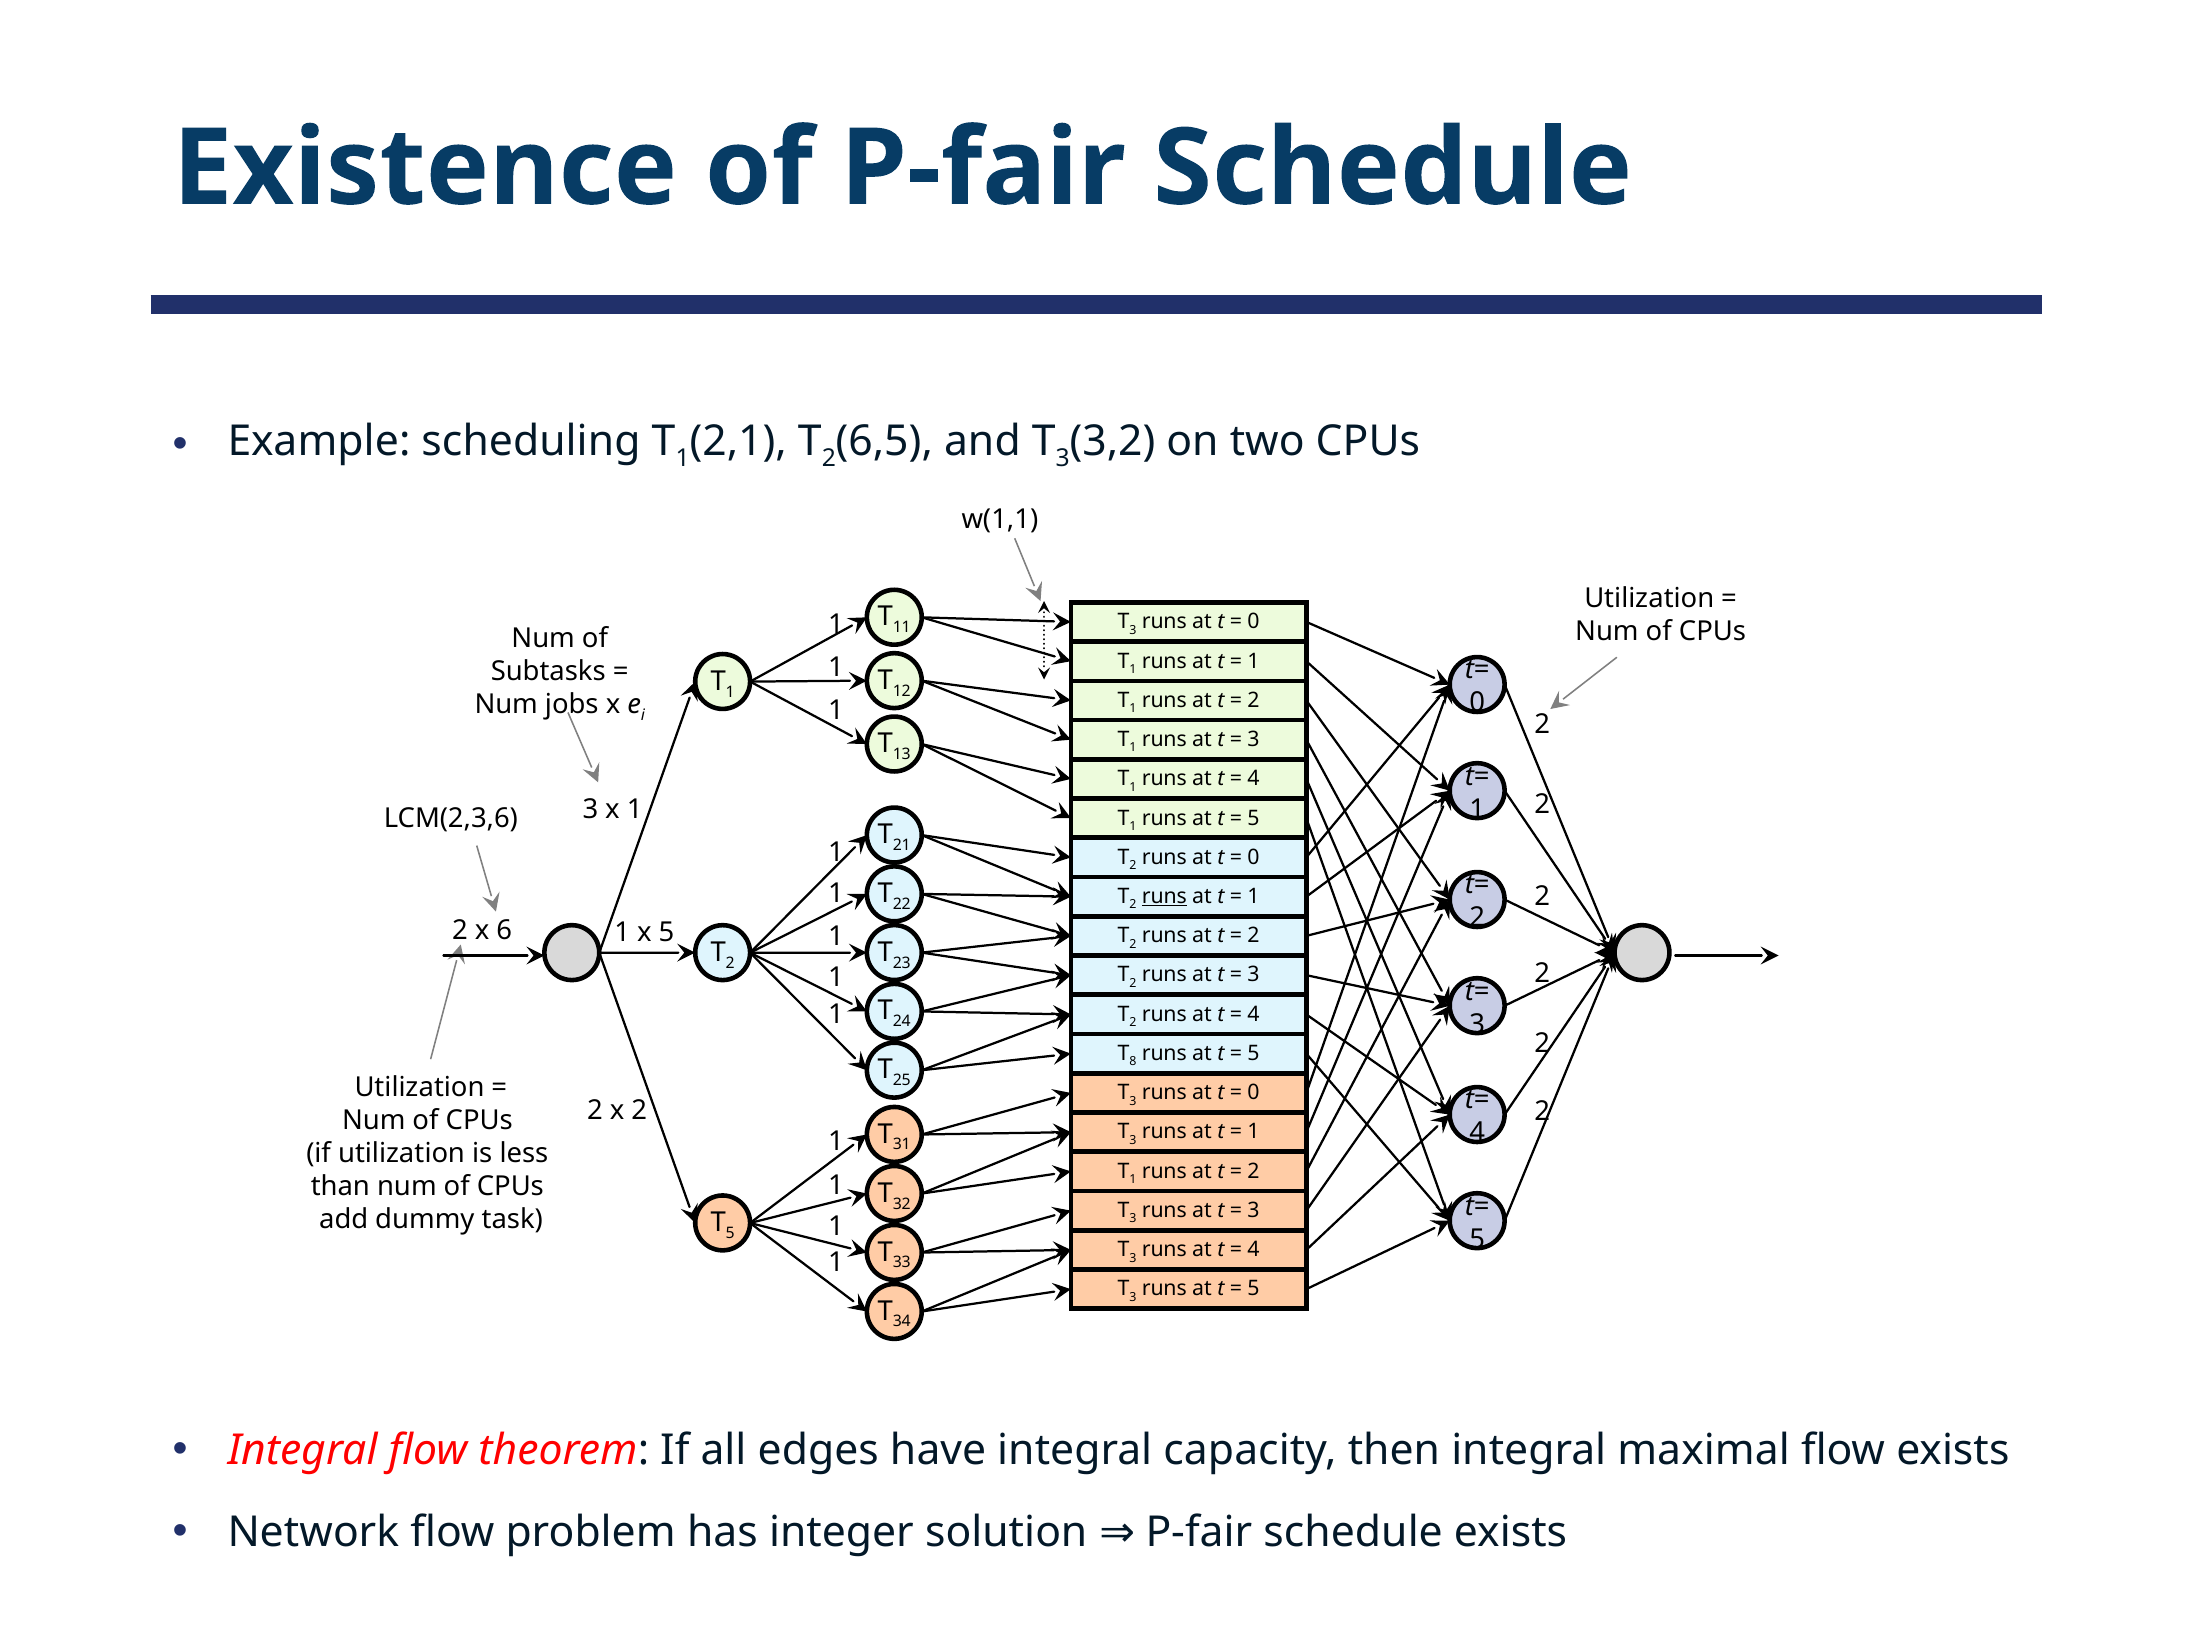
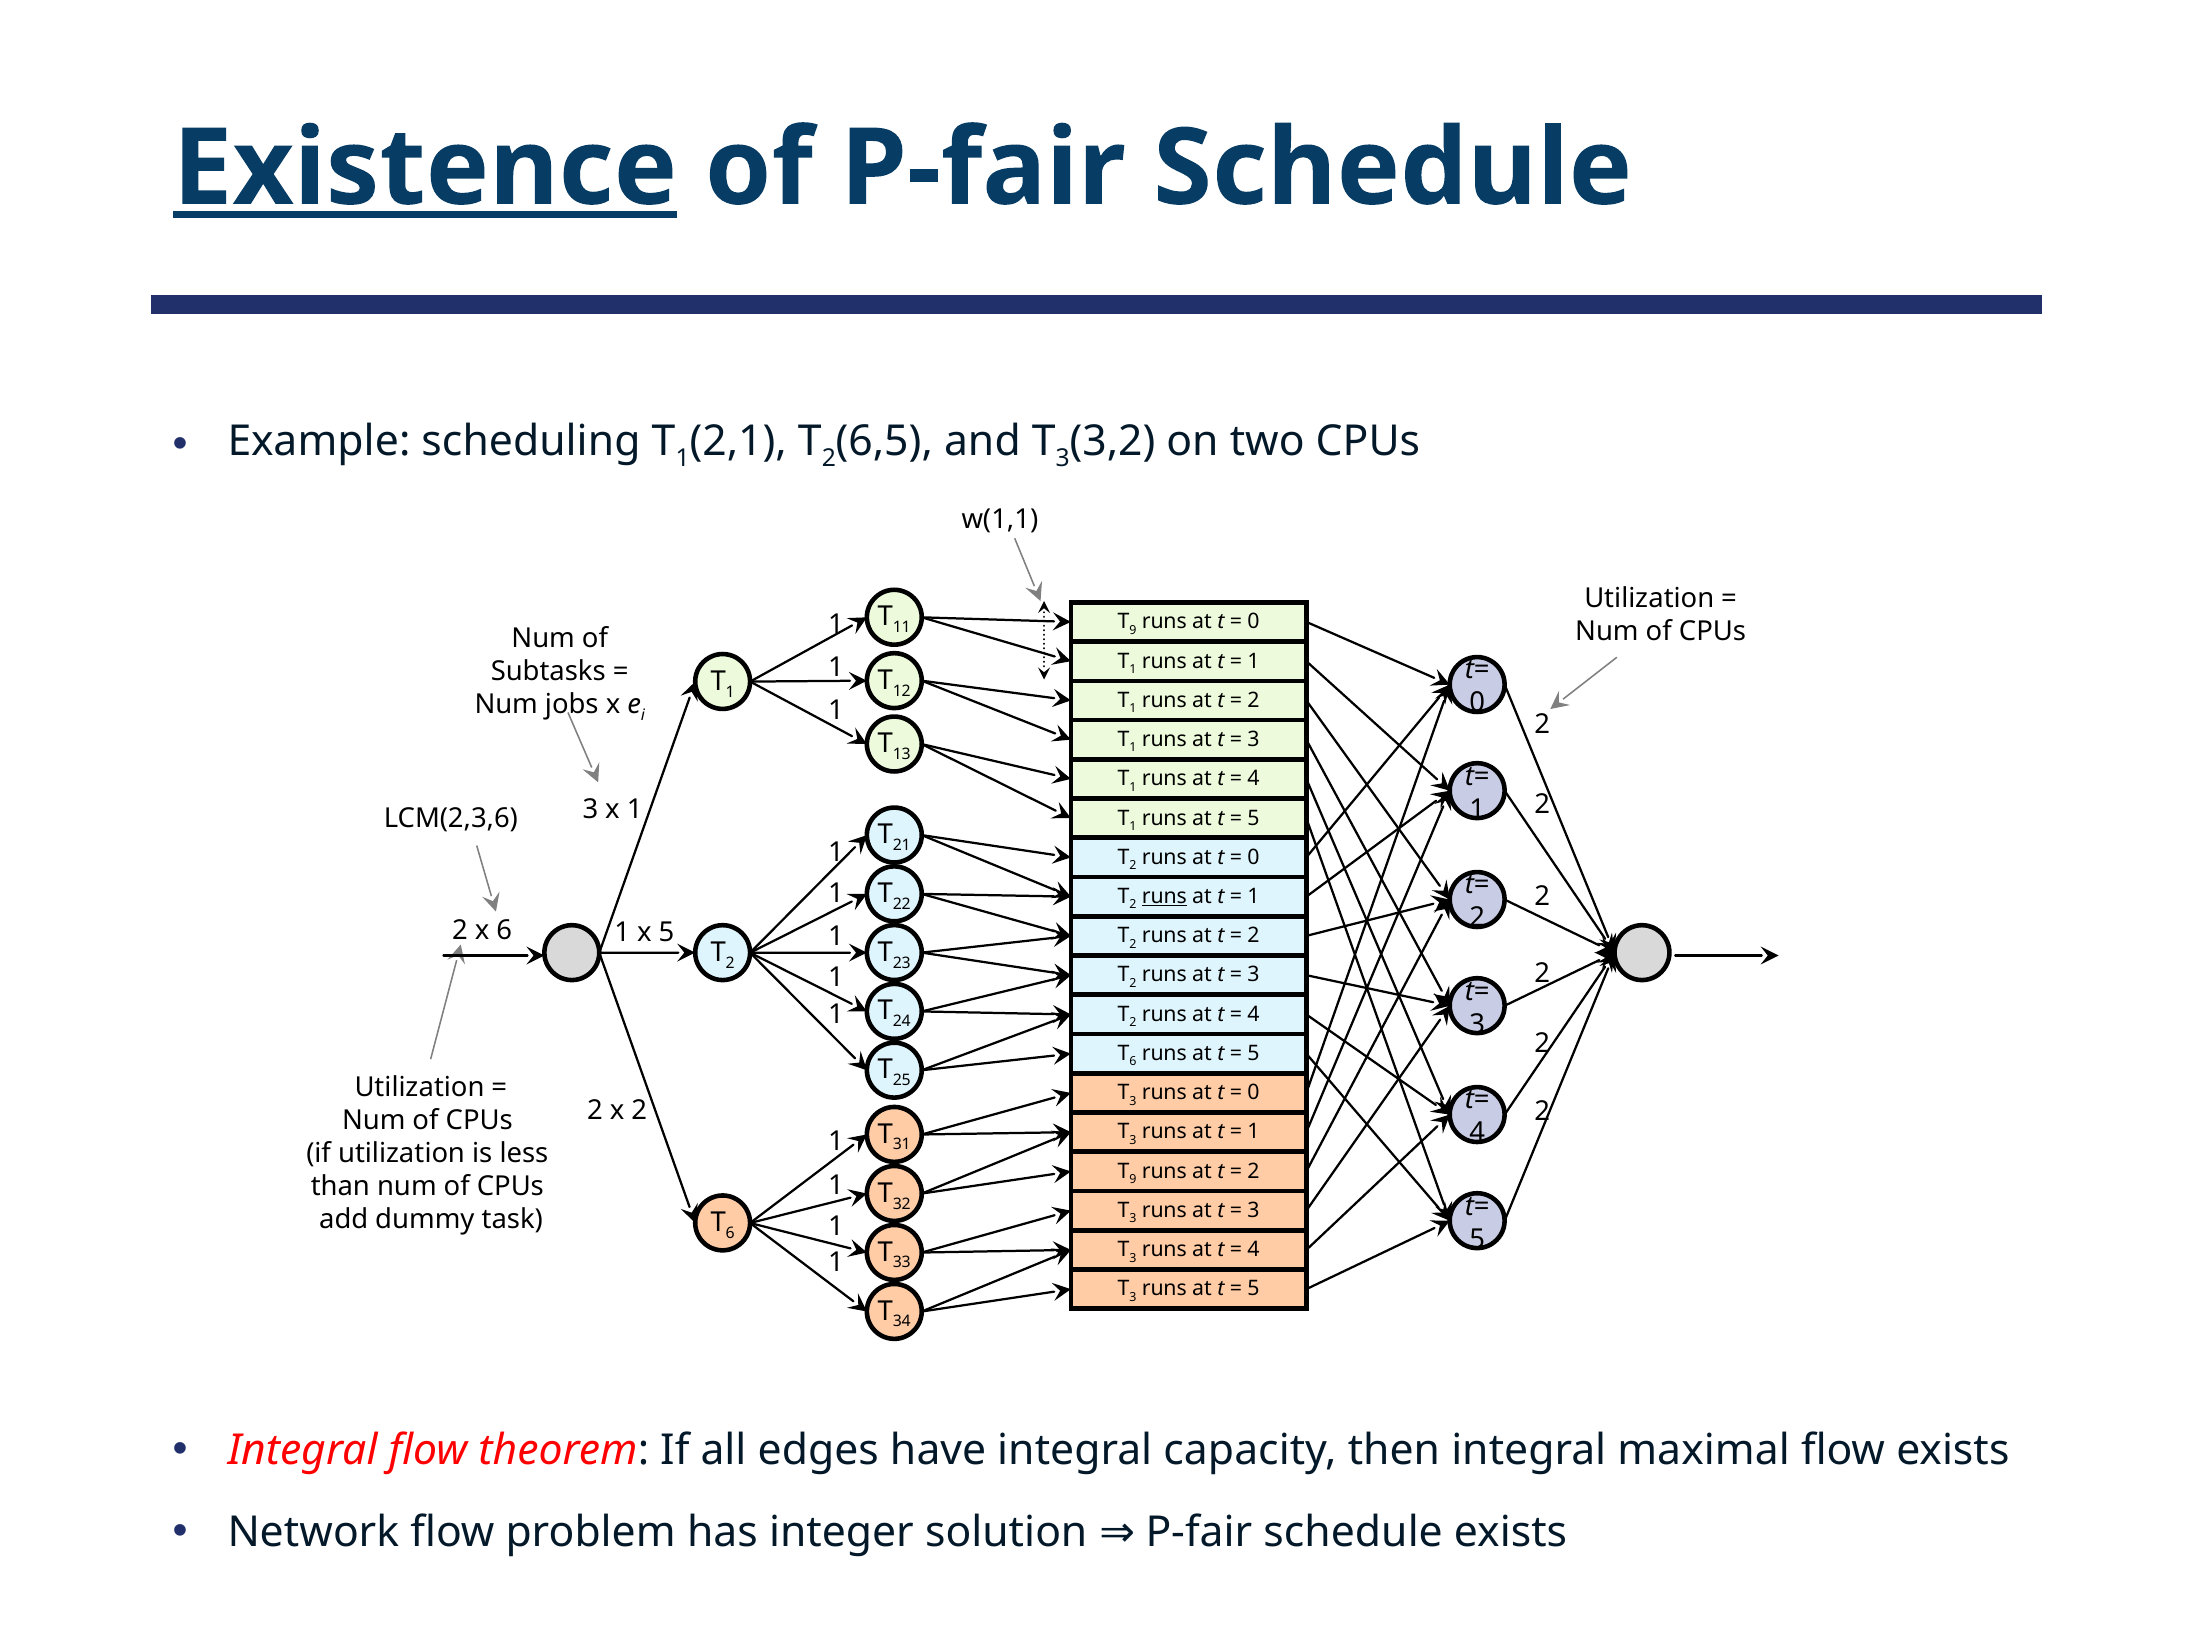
Existence underline: none -> present
3 at (1133, 630): 3 -> 9
8 at (1133, 1062): 8 -> 6
1 at (1133, 1179): 1 -> 9
5 at (730, 1233): 5 -> 6
